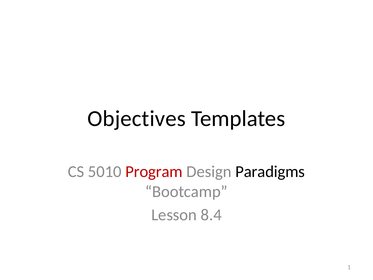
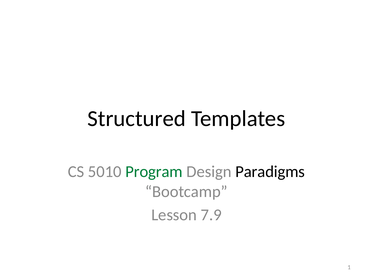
Objectives: Objectives -> Structured
Program colour: red -> green
8.4: 8.4 -> 7.9
